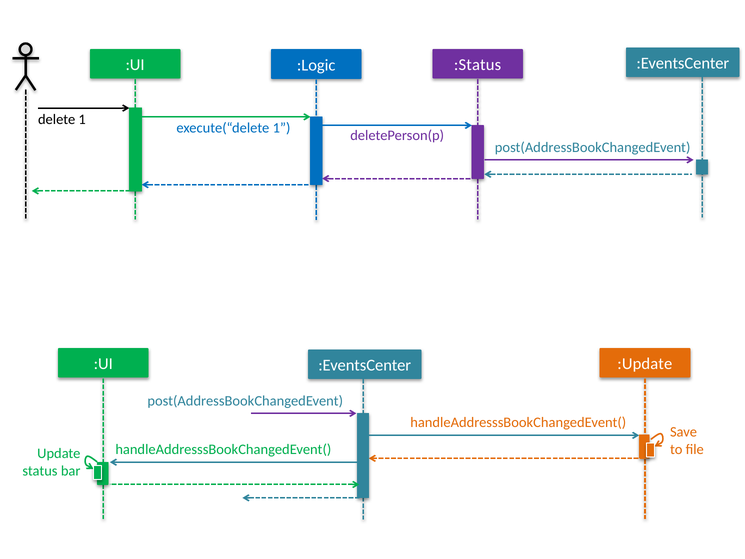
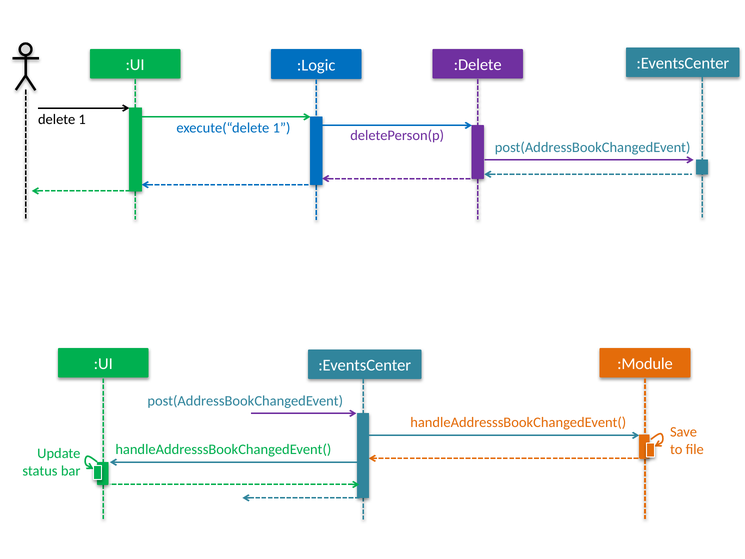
:Status: :Status -> :Delete
:Update: :Update -> :Module
